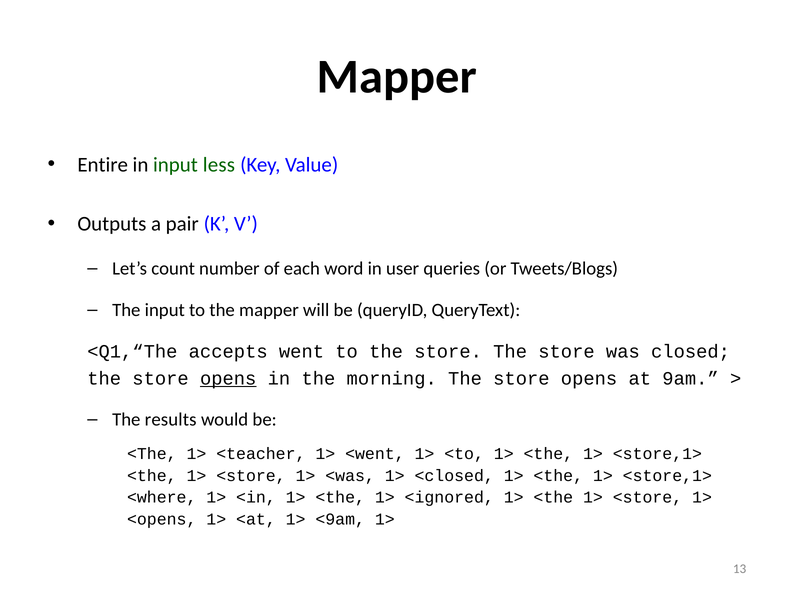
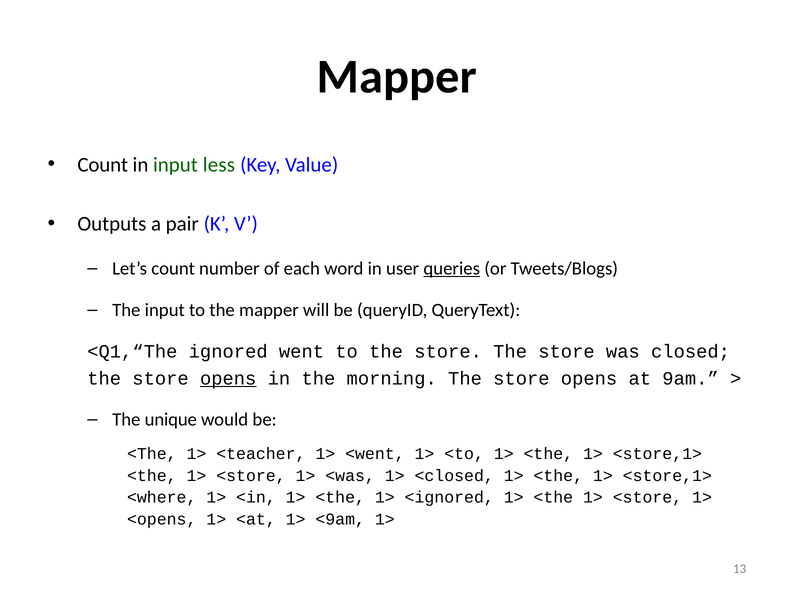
Entire at (103, 164): Entire -> Count
queries underline: none -> present
accepts: accepts -> ignored
results: results -> unique
